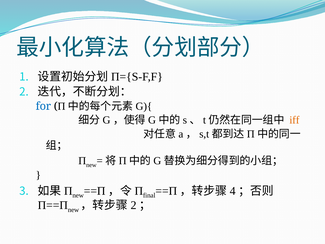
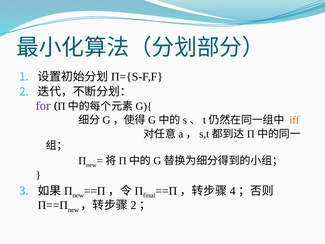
for colour: blue -> purple
